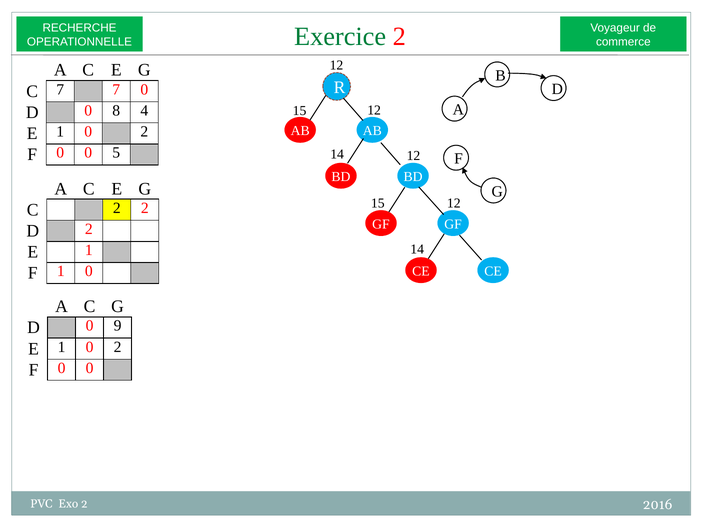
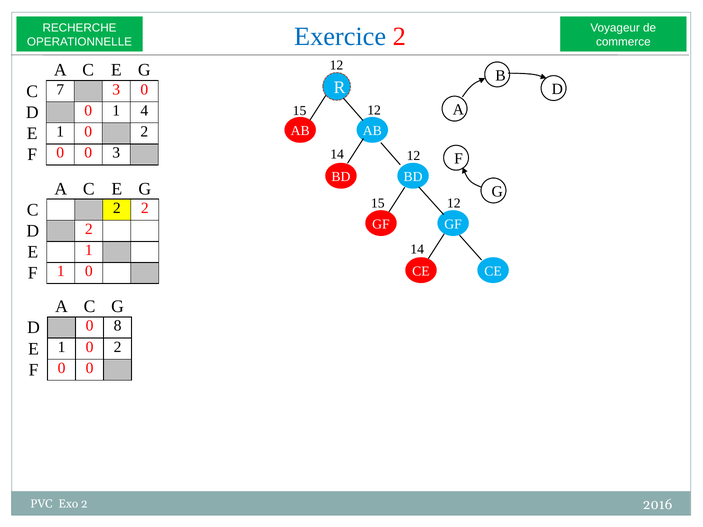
Exercice colour: green -> blue
7 7: 7 -> 3
0 8: 8 -> 1
0 5: 5 -> 3
9: 9 -> 8
